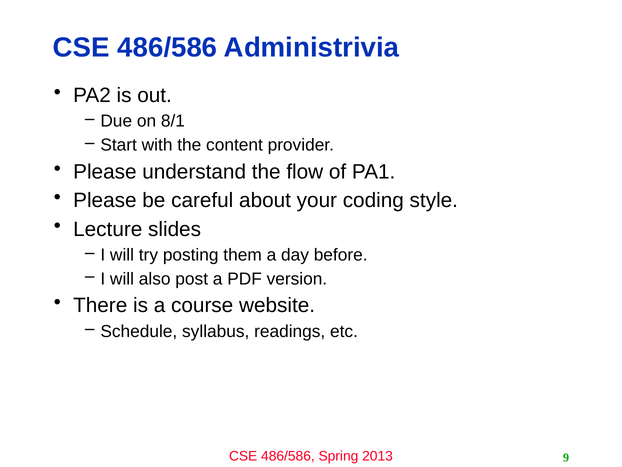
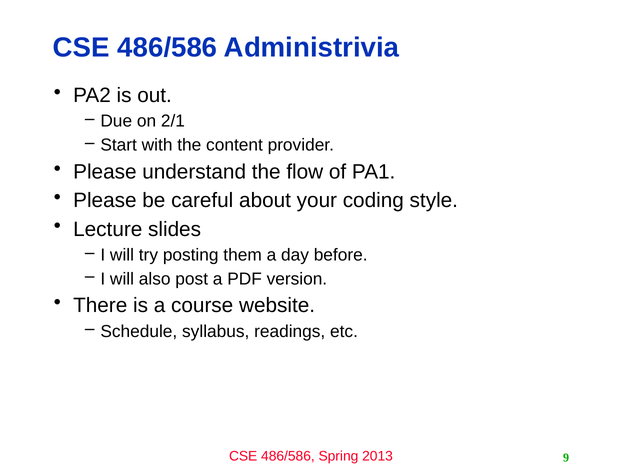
8/1: 8/1 -> 2/1
